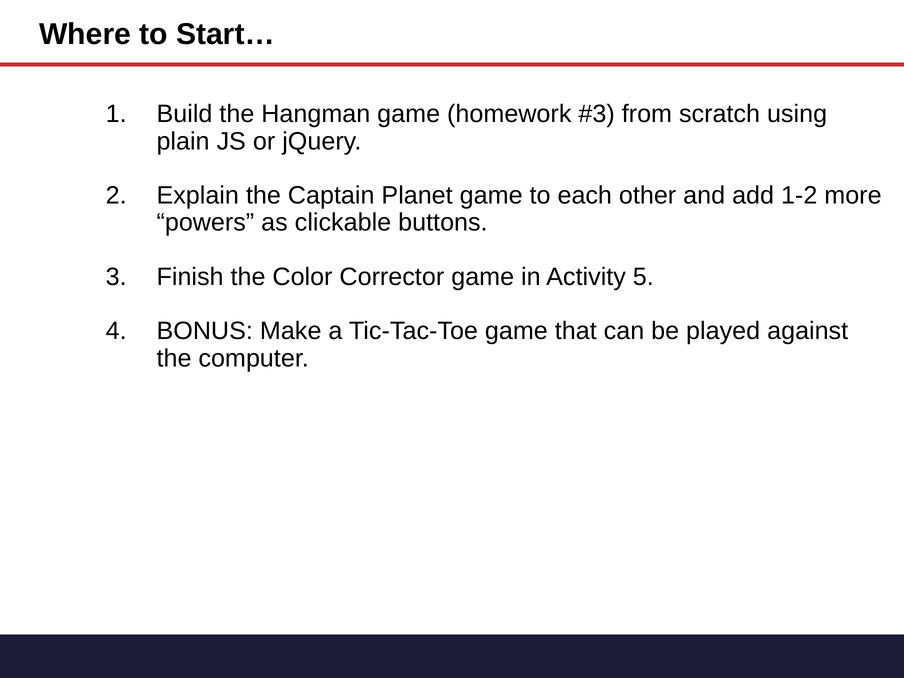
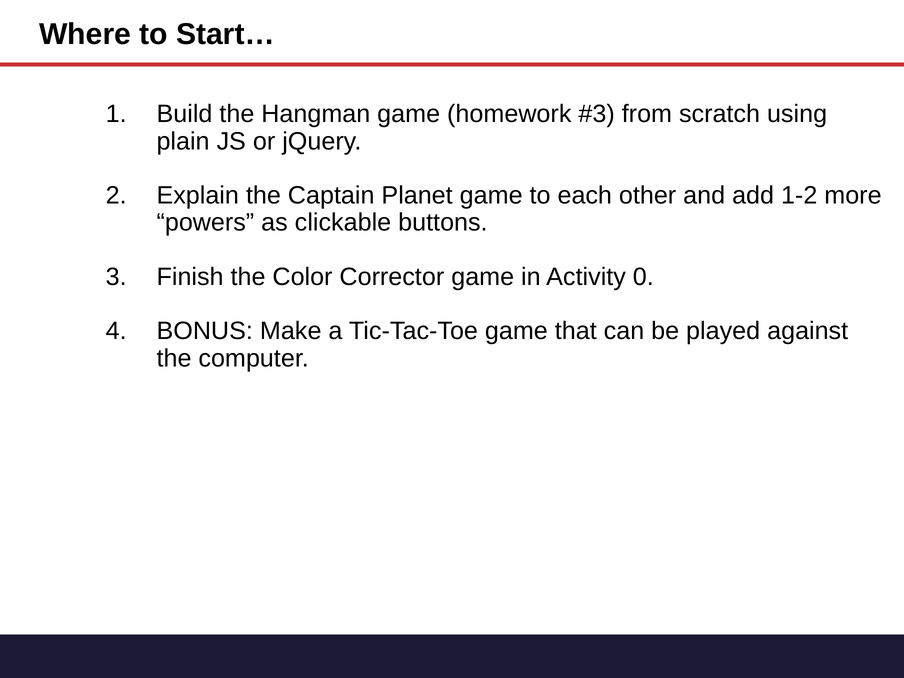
5: 5 -> 0
